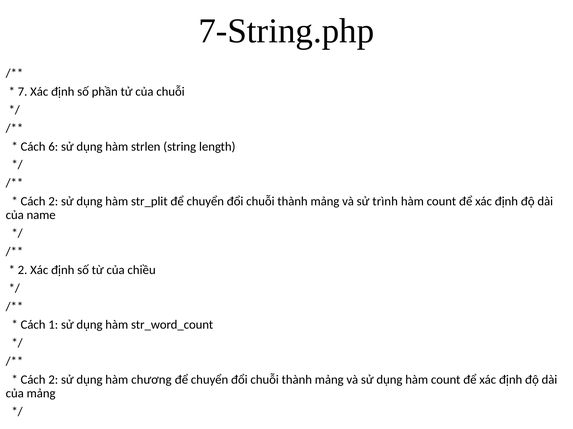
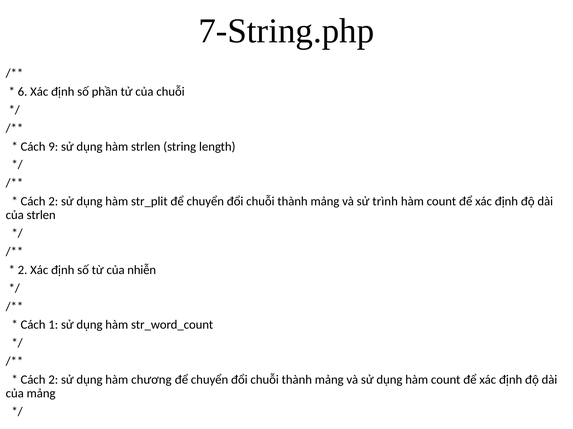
7: 7 -> 6
6: 6 -> 9
của name: name -> strlen
chiều: chiều -> nhiễn
